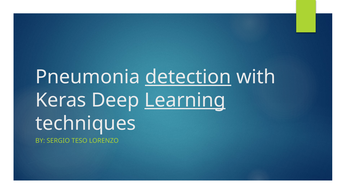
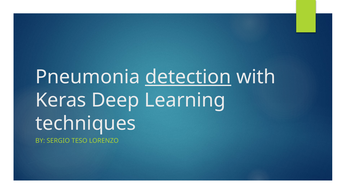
Learning underline: present -> none
